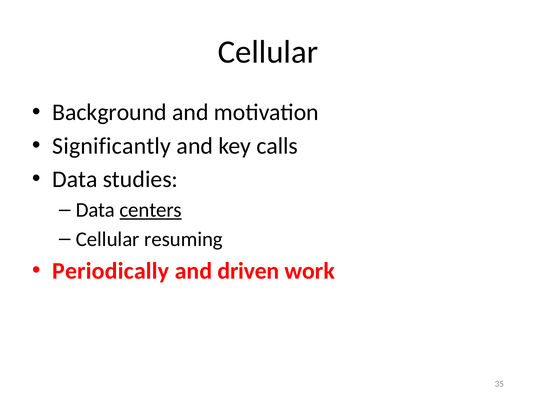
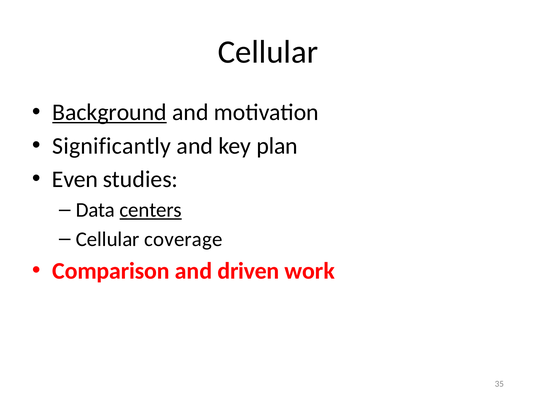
Background underline: none -> present
calls: calls -> plan
Data at (75, 179): Data -> Even
resuming: resuming -> coverage
Periodically: Periodically -> Comparison
